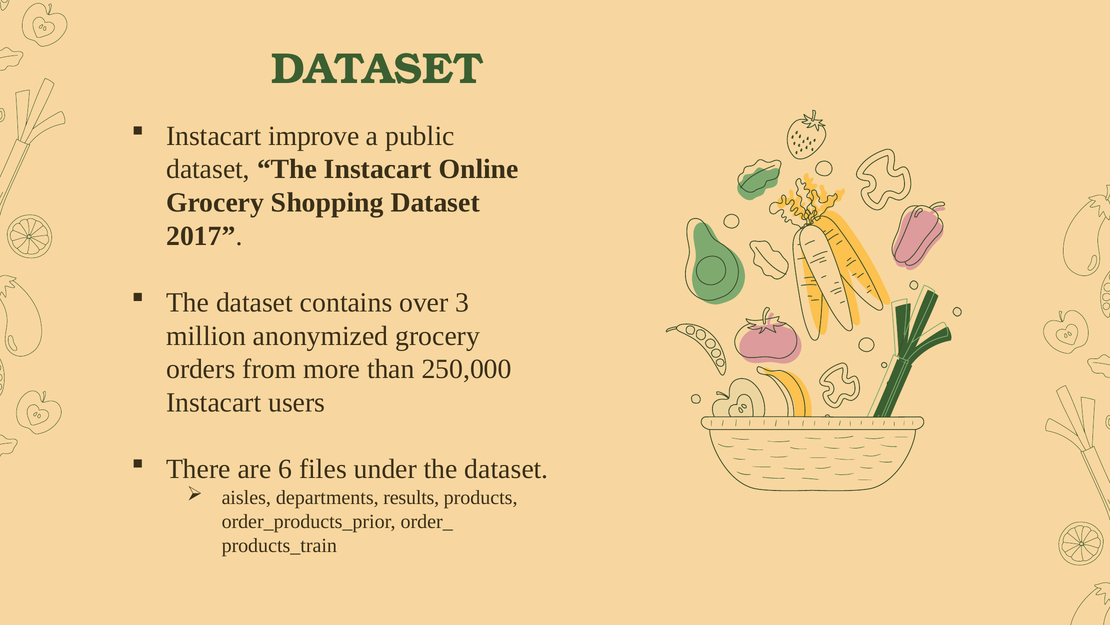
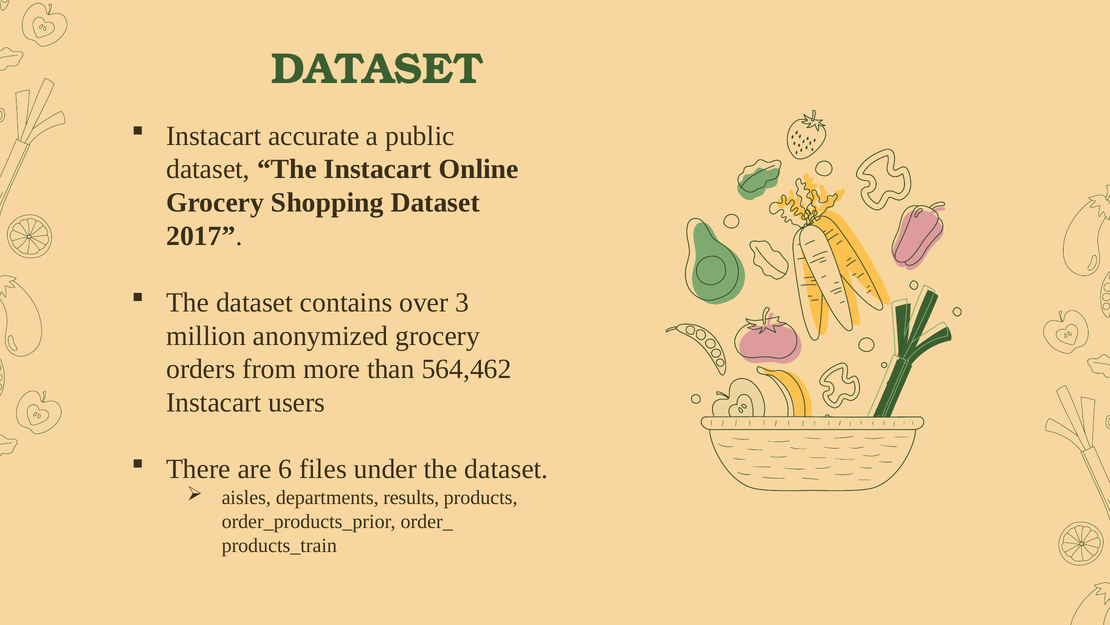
improve: improve -> accurate
250,000: 250,000 -> 564,462
